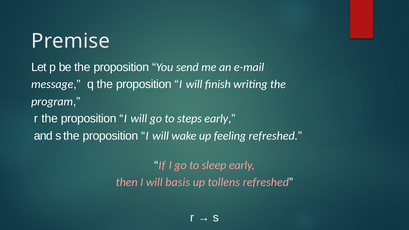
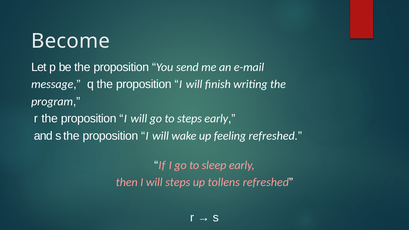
Premise: Premise -> Become
will basis: basis -> steps
